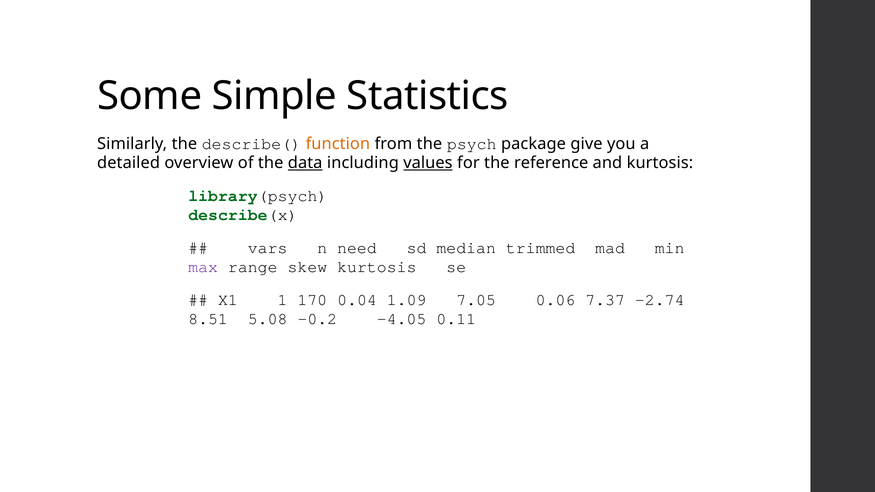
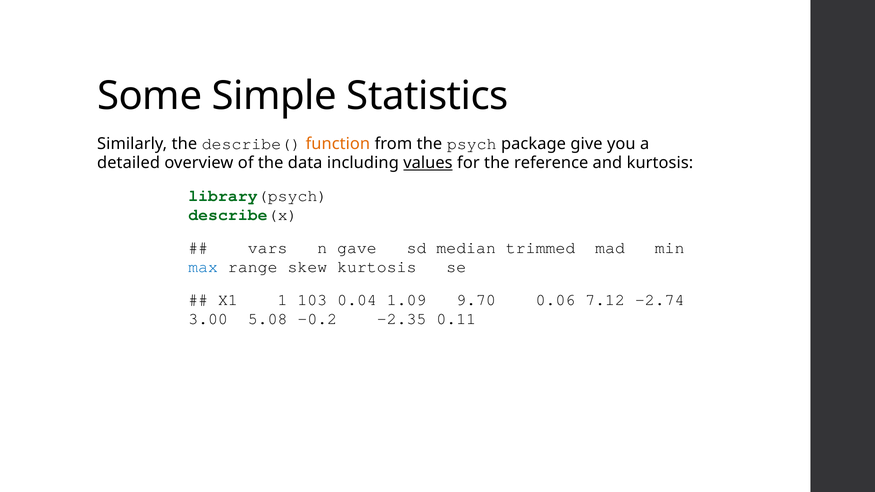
data underline: present -> none
need: need -> gave
max colour: purple -> blue
170: 170 -> 103
7.05: 7.05 -> 9.70
7.37: 7.37 -> 7.12
8.51: 8.51 -> 3.00
-4.05: -4.05 -> -2.35
